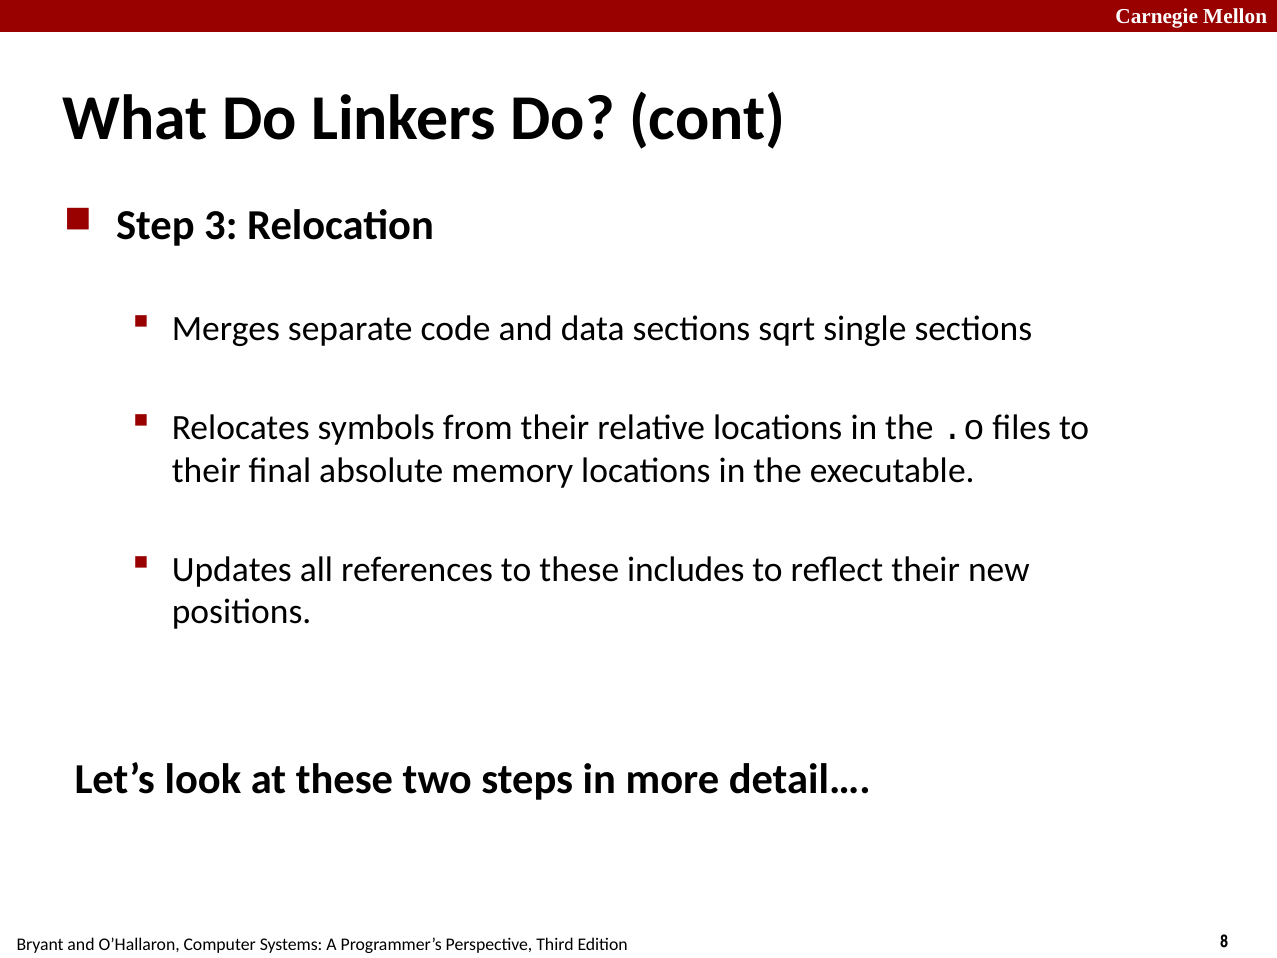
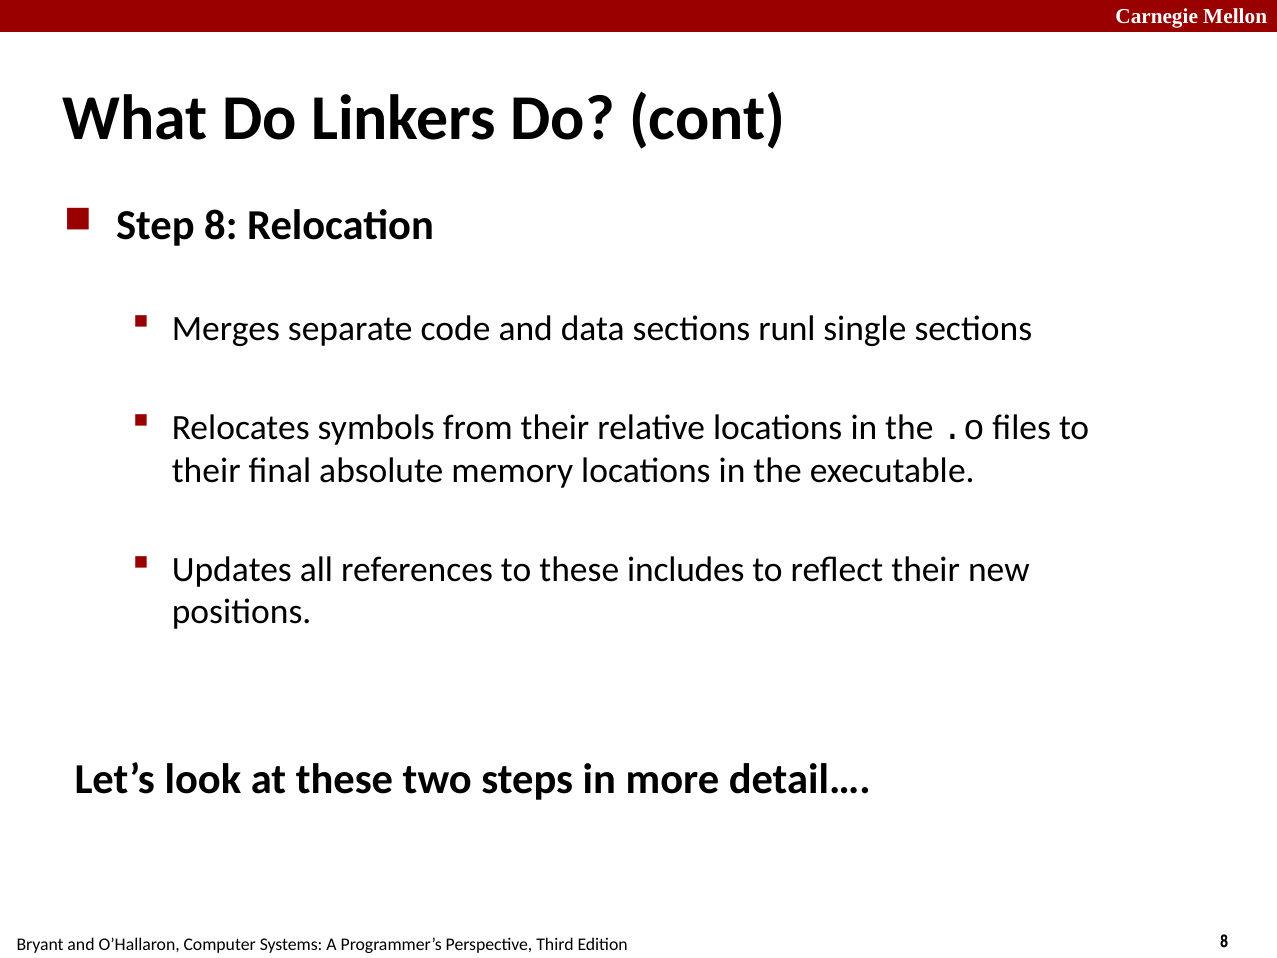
Step 3: 3 -> 8
sqrt: sqrt -> runl
